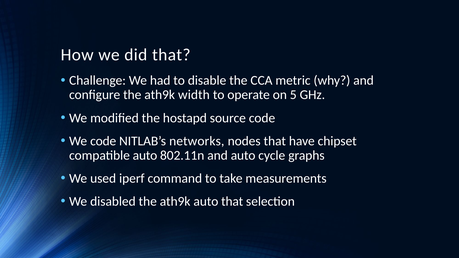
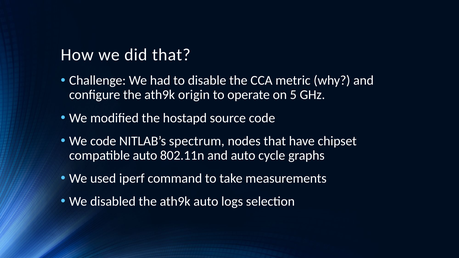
width: width -> origin
networks: networks -> spectrum
auto that: that -> logs
